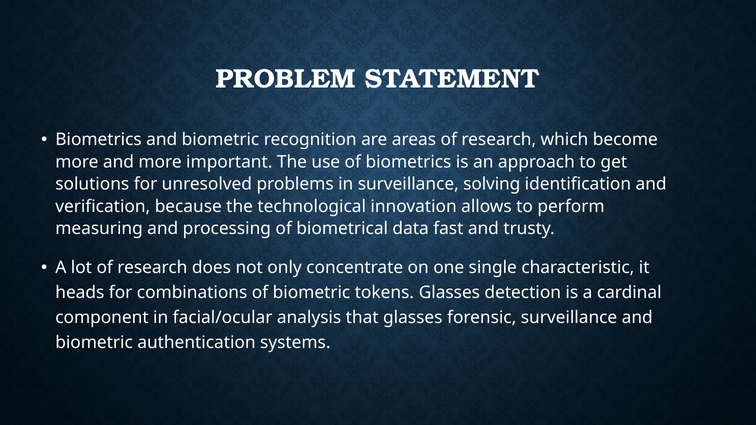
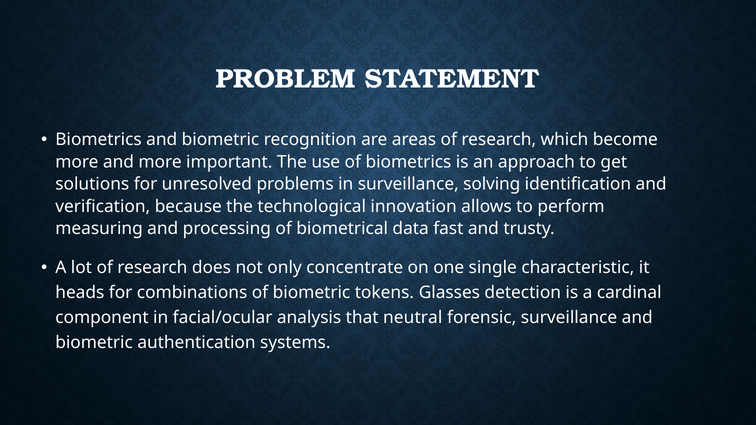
that glasses: glasses -> neutral
